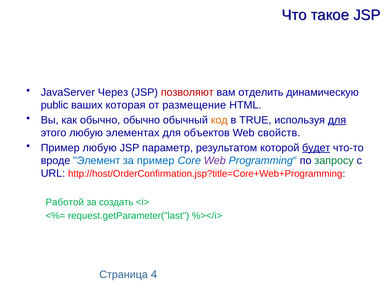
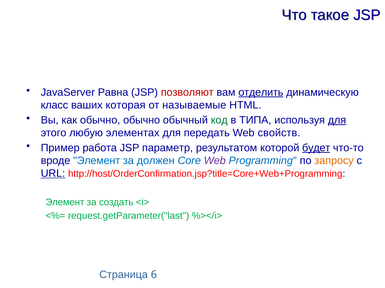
Через: Через -> Равна
отделить underline: none -> present
public: public -> класс
размещение: размещение -> называемые
код colour: orange -> green
TRUE: TRUE -> ТИПА
объектов: объектов -> передать
Пример любую: любую -> работа
за пример: пример -> должен
запросу colour: green -> orange
URL underline: none -> present
Работой at (65, 203): Работой -> Элемент
4: 4 -> 6
